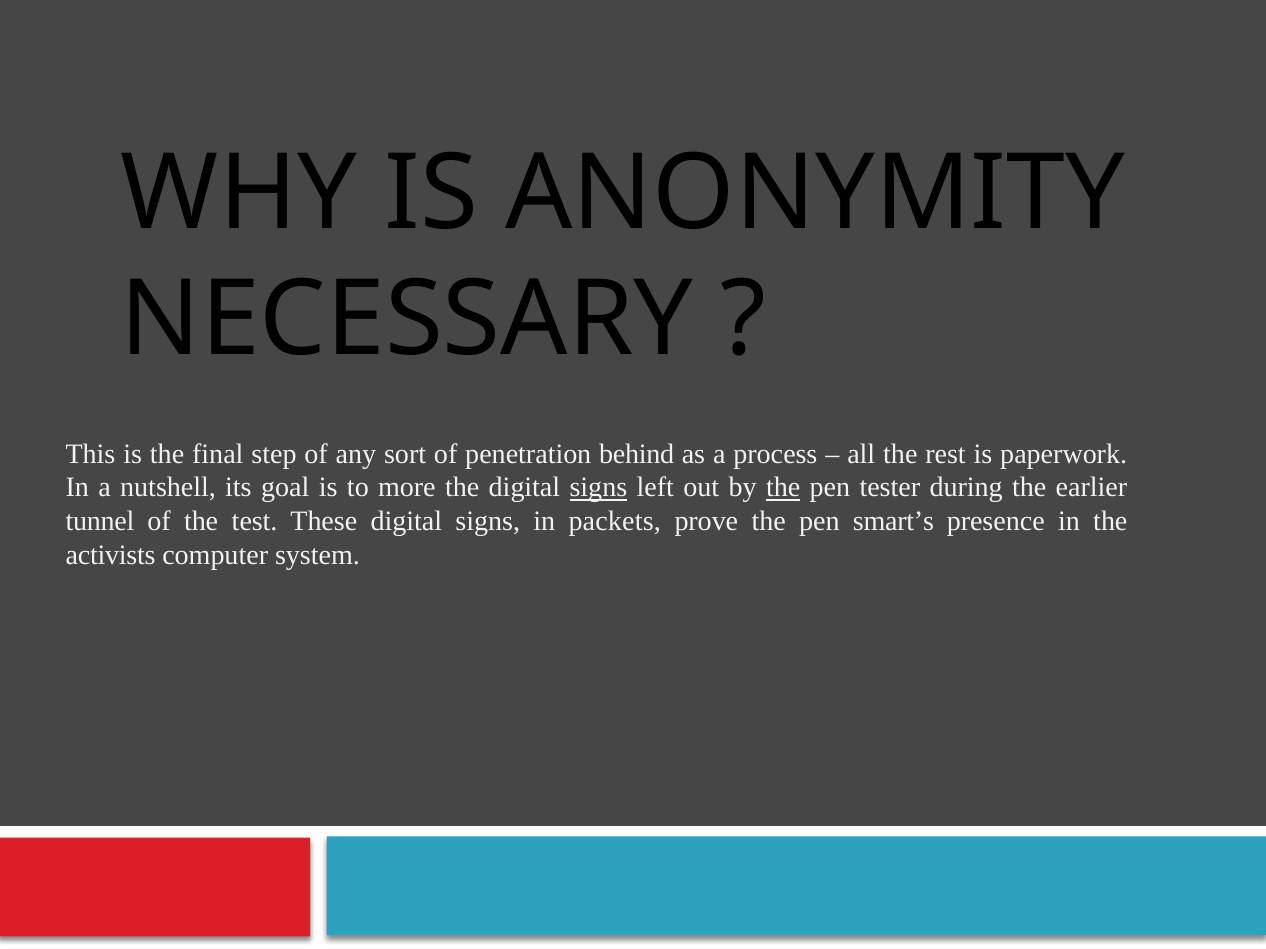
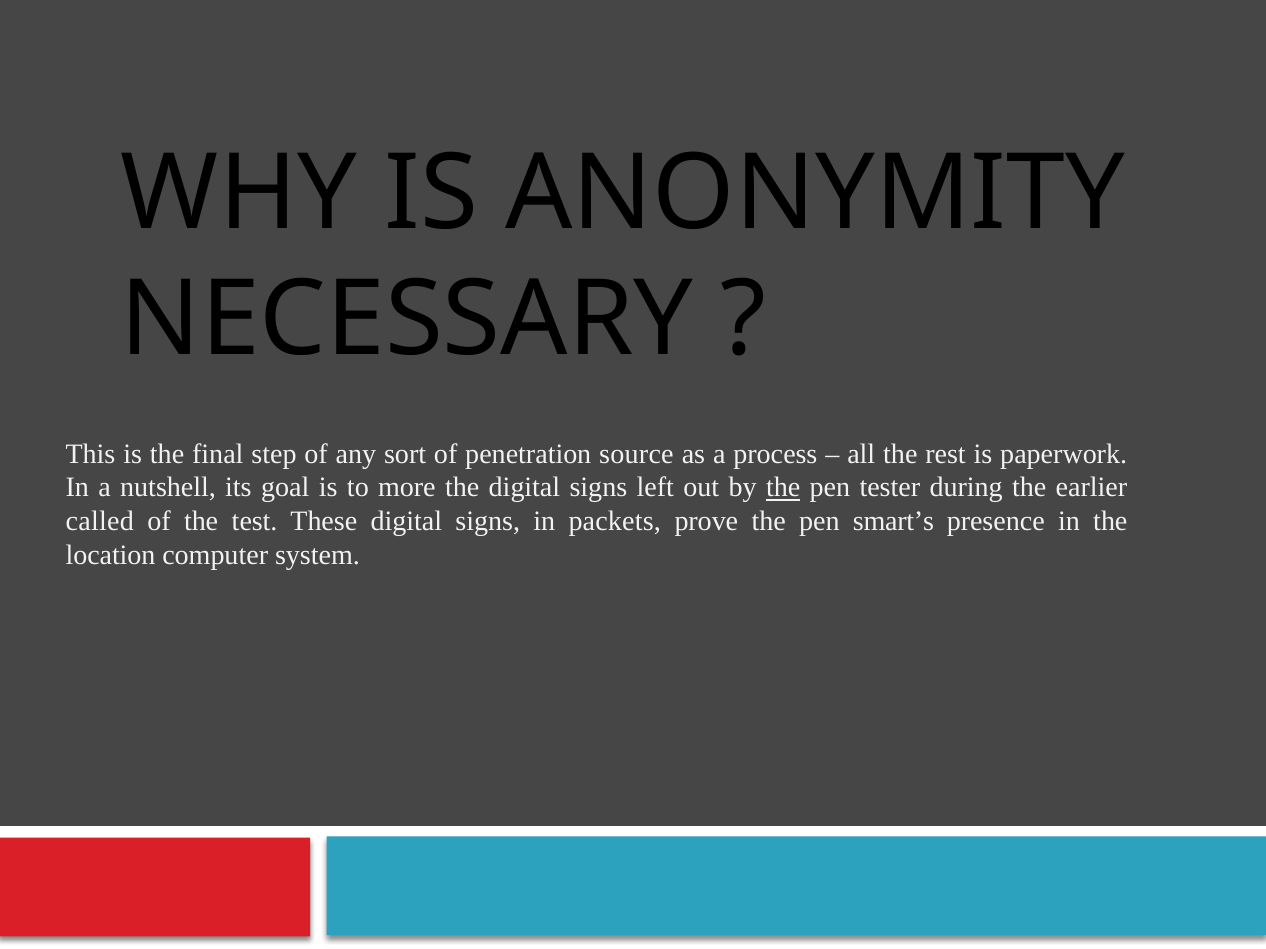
behind: behind -> source
signs at (598, 488) underline: present -> none
tunnel: tunnel -> called
activists: activists -> location
